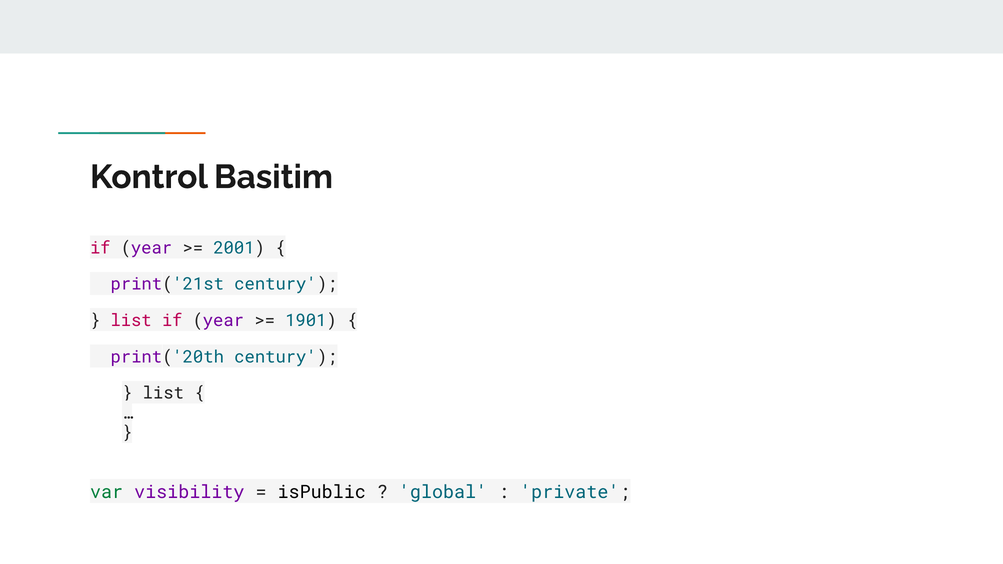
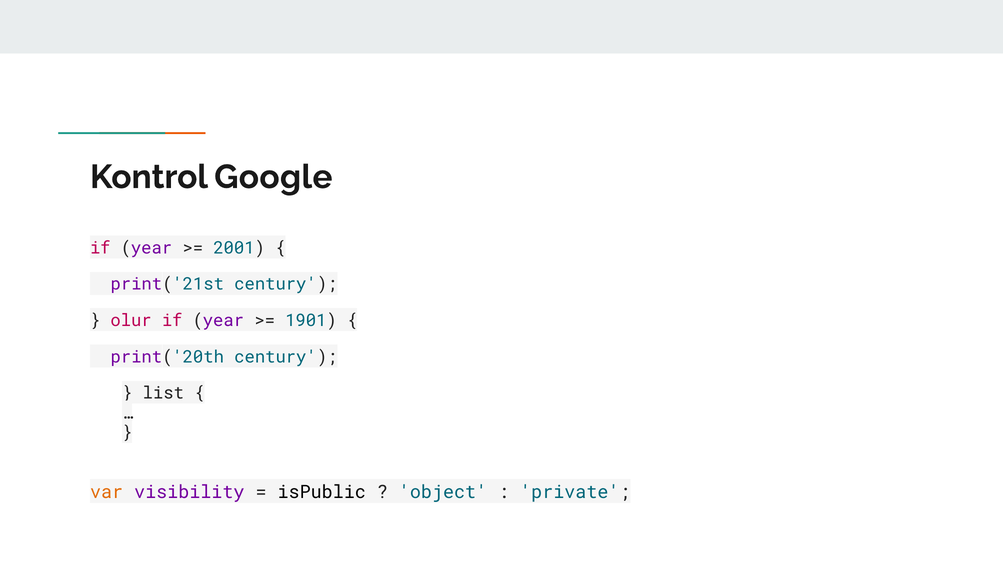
Basitim: Basitim -> Google
list at (131, 321): list -> olur
var colour: green -> orange
global: global -> object
